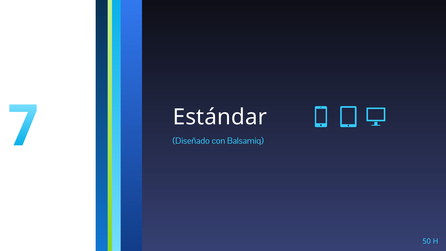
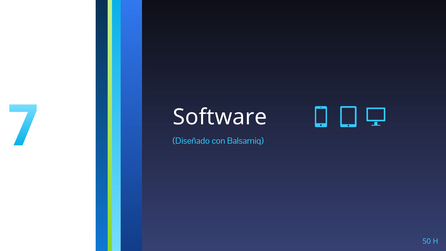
Estándar: Estándar -> Software
